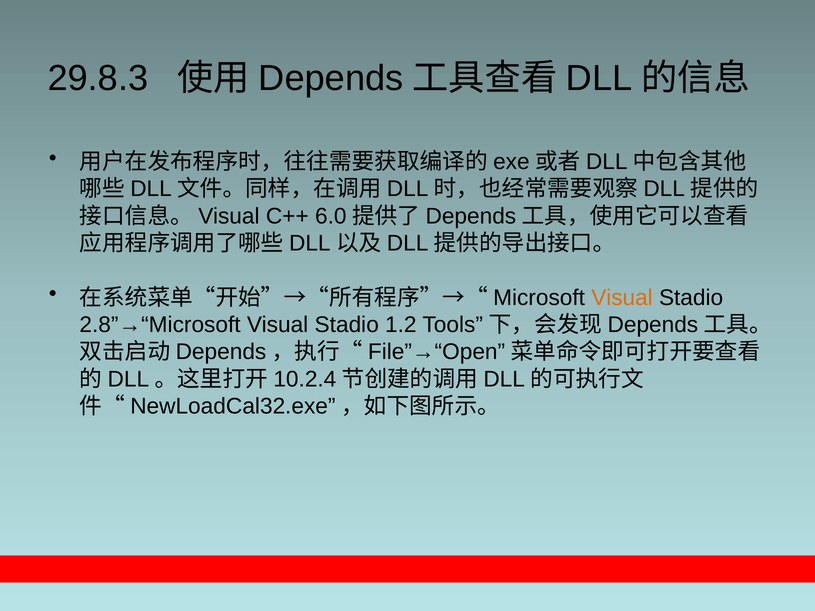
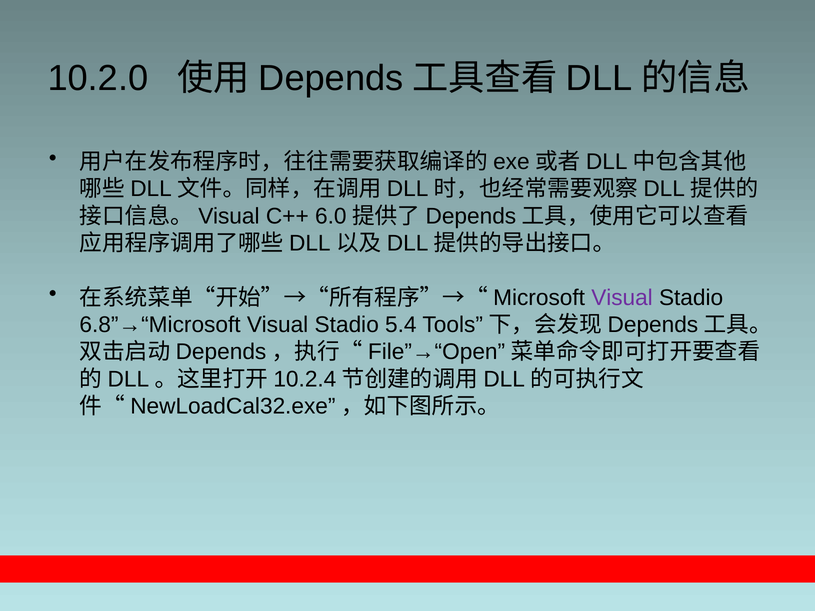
29.8.3: 29.8.3 -> 10.2.0
Visual at (622, 298) colour: orange -> purple
2.8”→“Microsoft: 2.8”→“Microsoft -> 6.8”→“Microsoft
1.2: 1.2 -> 5.4
